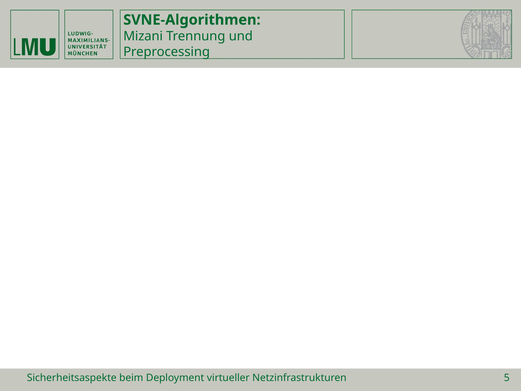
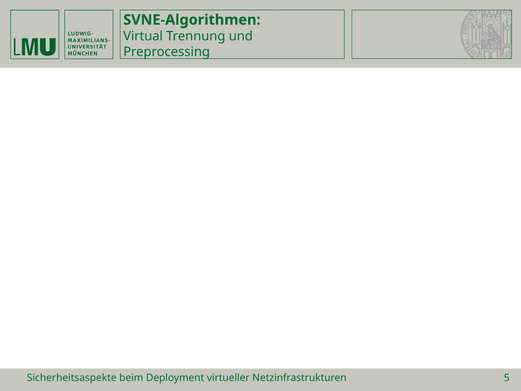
Mizani: Mizani -> Virtual
